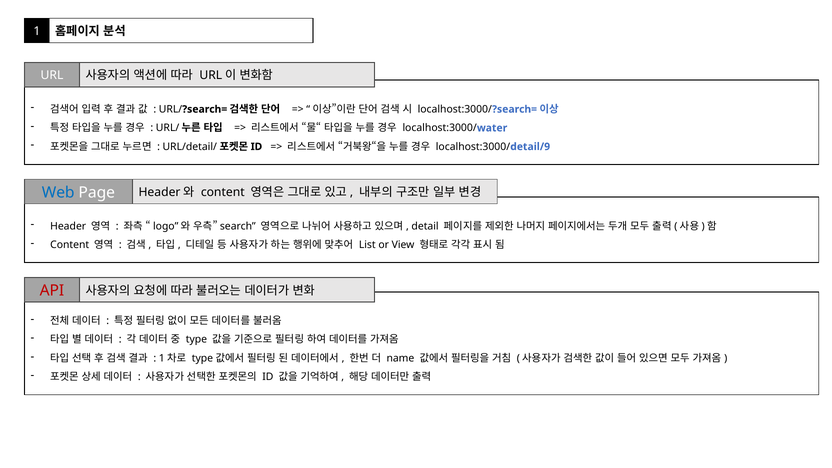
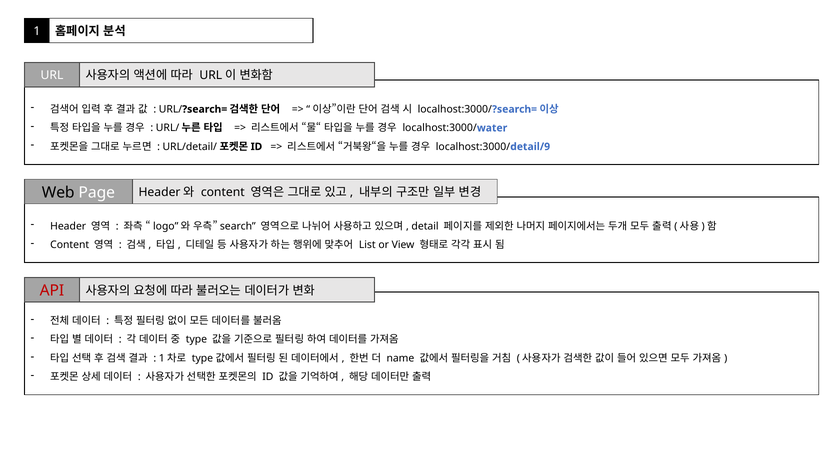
Web colour: blue -> black
